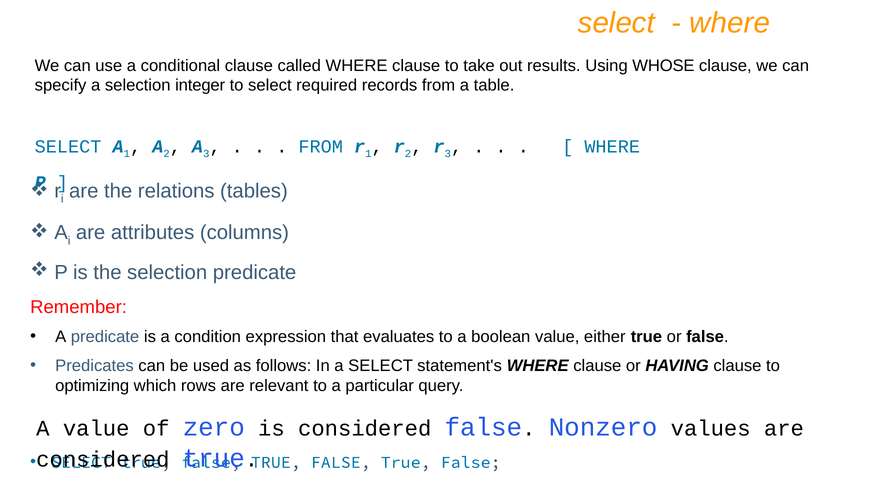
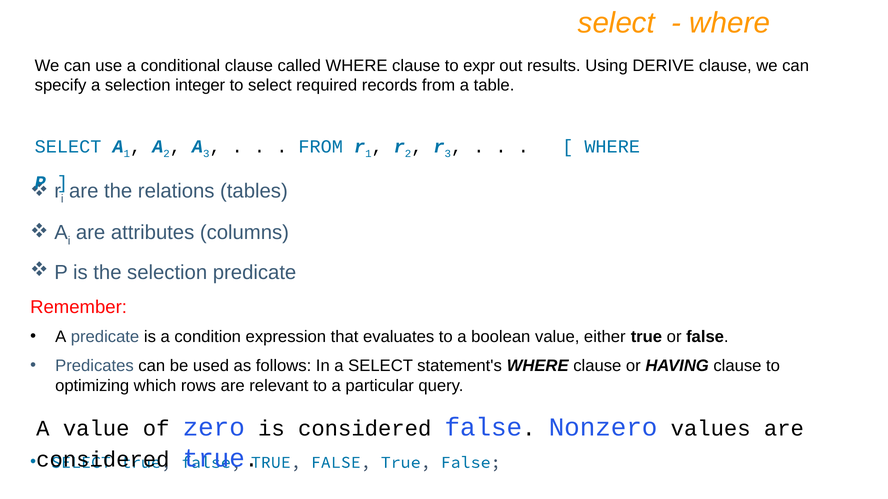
take: take -> expr
WHOSE: WHOSE -> DERIVE
